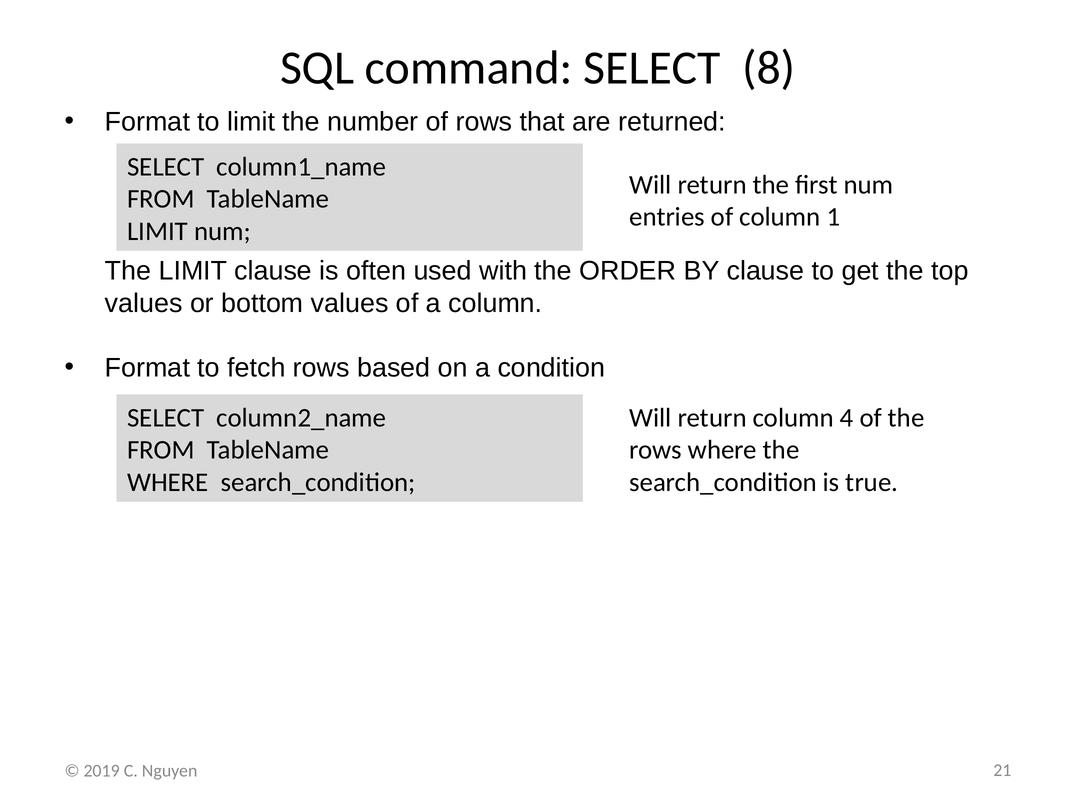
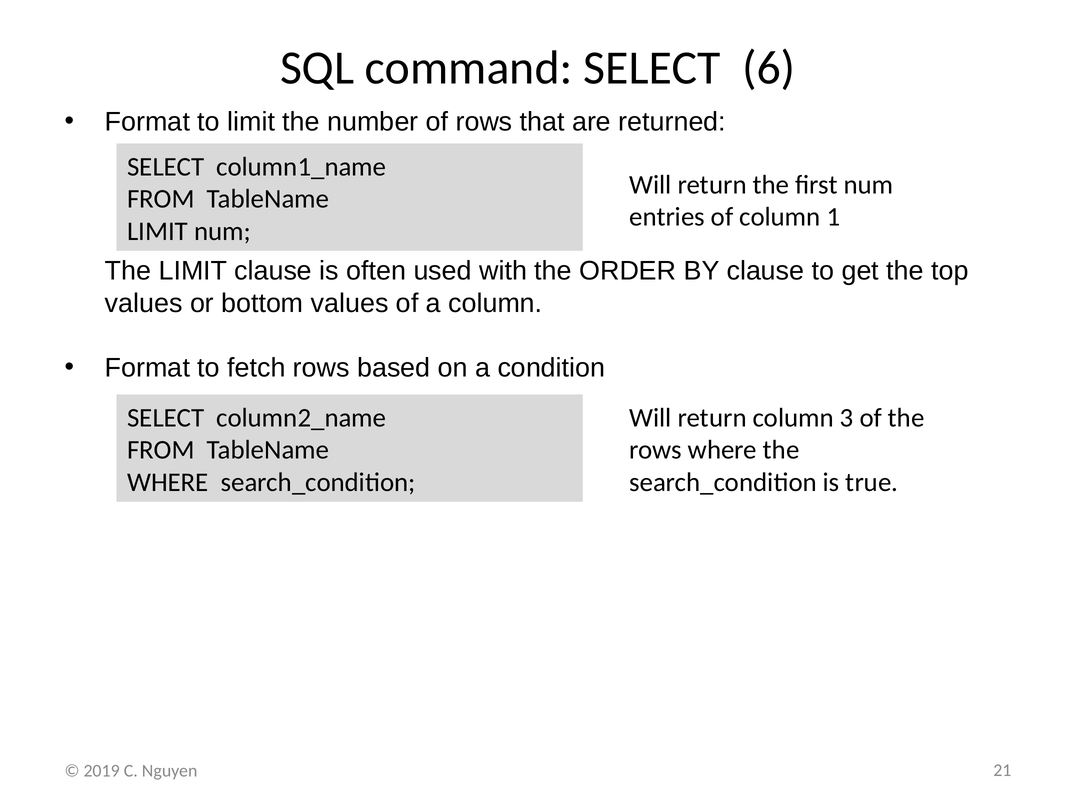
8: 8 -> 6
4: 4 -> 3
